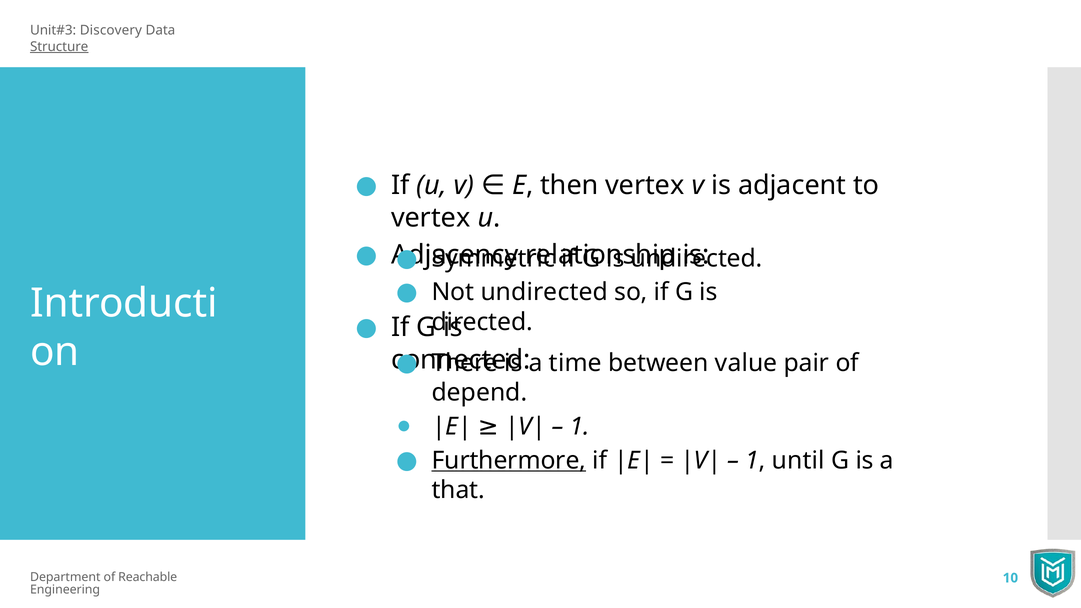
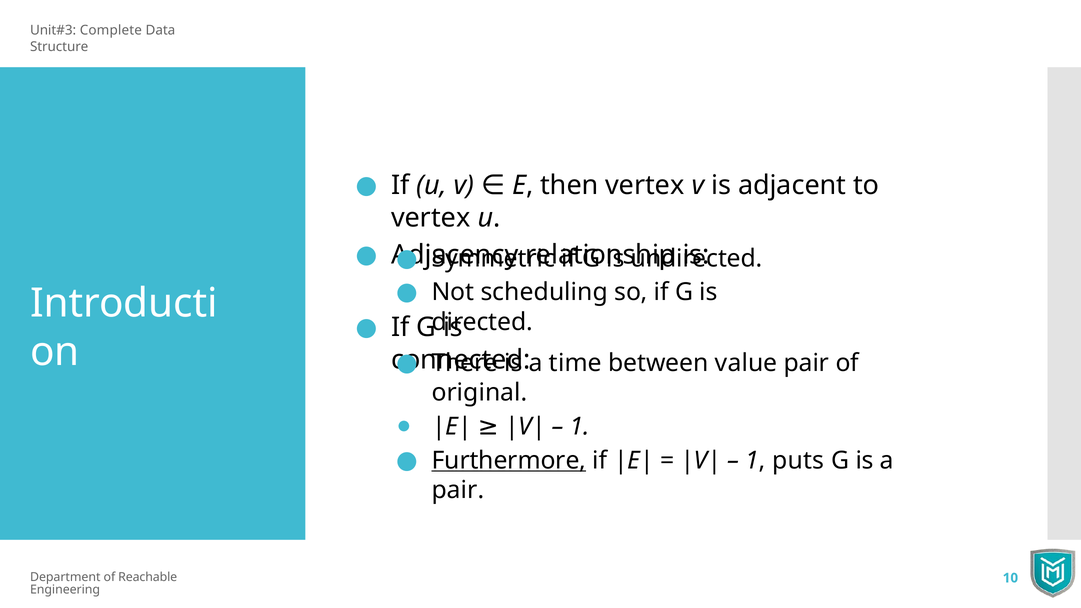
Discovery: Discovery -> Complete
Structure underline: present -> none
Not undirected: undirected -> scheduling
depend: depend -> original
until: until -> puts
that at (458, 490): that -> pair
